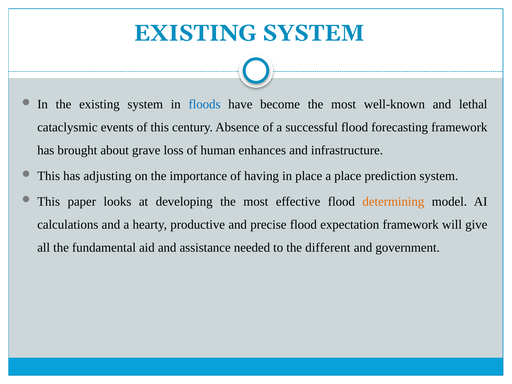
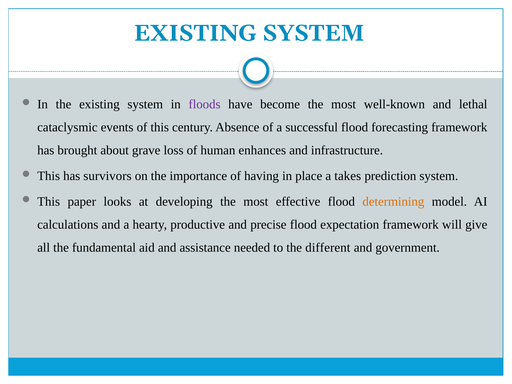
floods colour: blue -> purple
adjusting: adjusting -> survivors
a place: place -> takes
